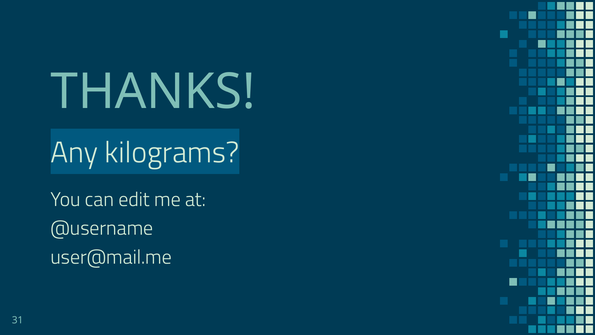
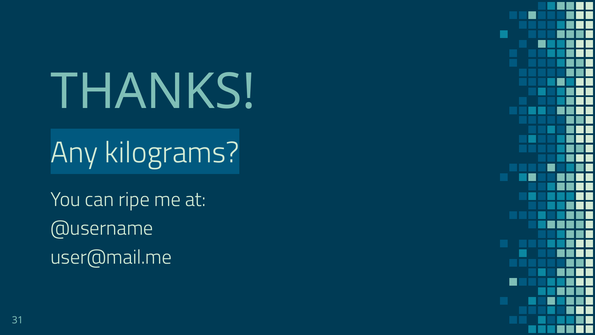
edit: edit -> ripe
